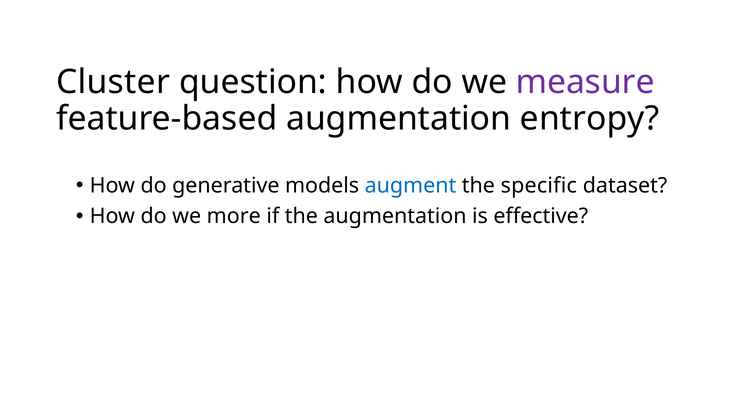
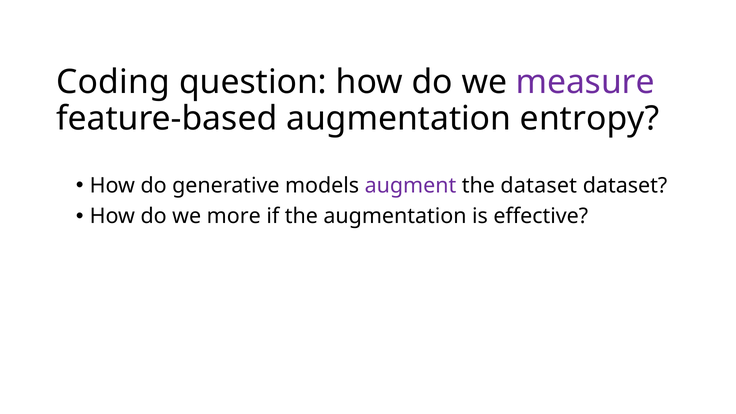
Cluster: Cluster -> Coding
augment colour: blue -> purple
the specific: specific -> dataset
